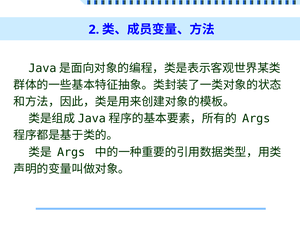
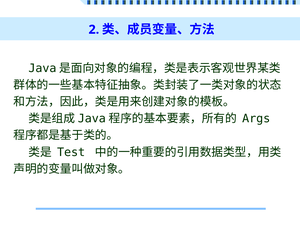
Args at (71, 152): Args -> Test
